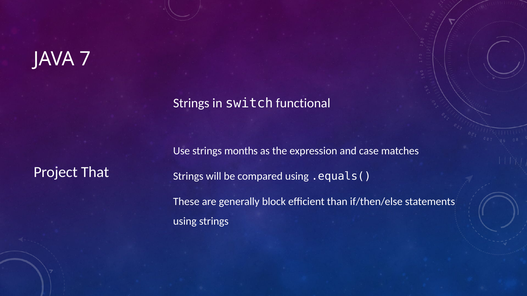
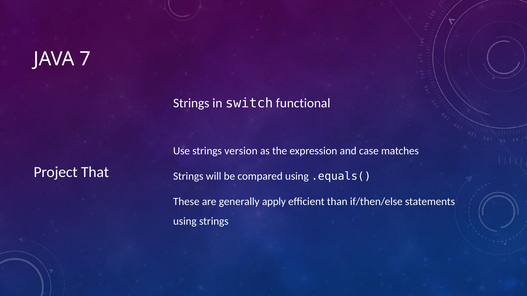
months: months -> version
block: block -> apply
